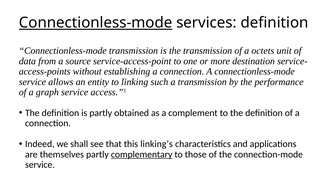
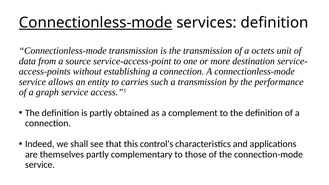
linking: linking -> carries
linking’s: linking’s -> control’s
complementary underline: present -> none
